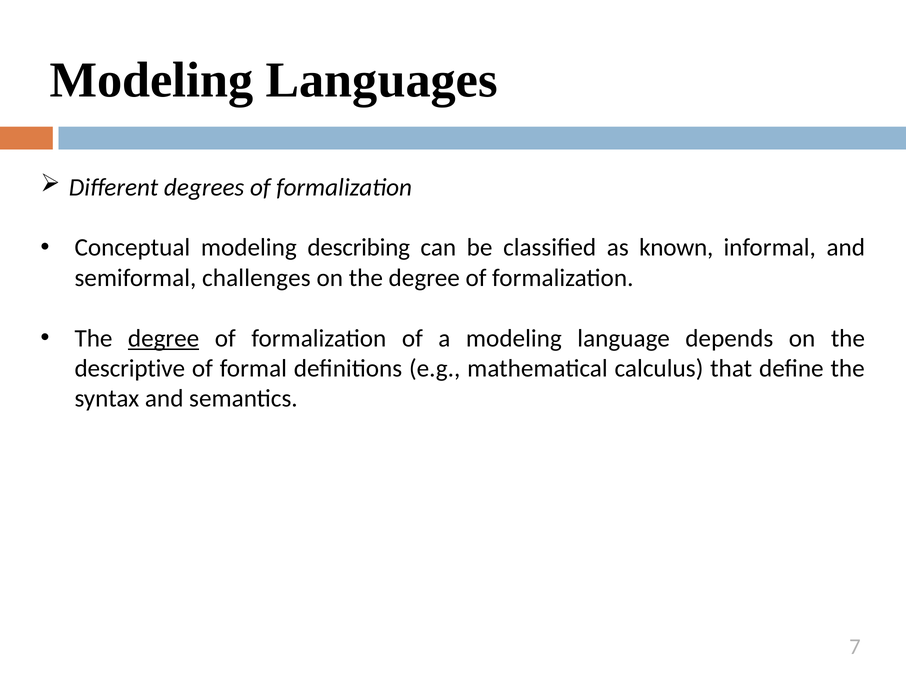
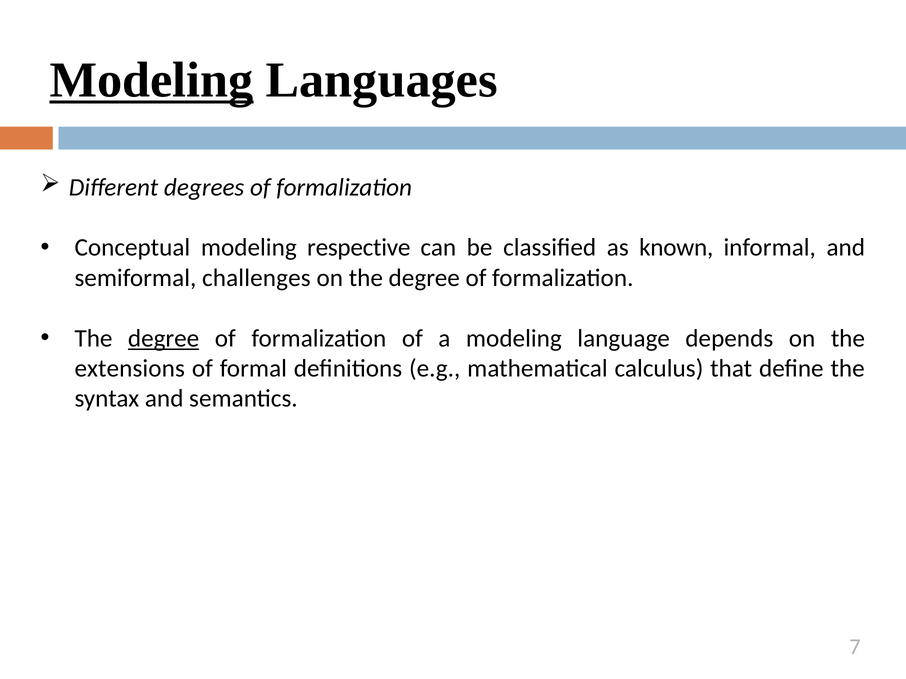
Modeling at (151, 80) underline: none -> present
describing: describing -> respective
descriptive: descriptive -> extensions
